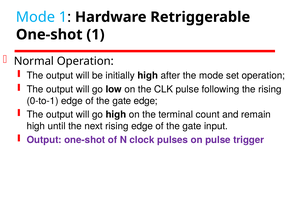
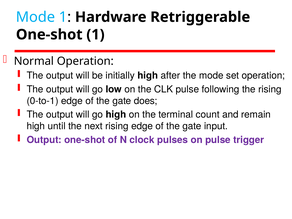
gate edge: edge -> does
